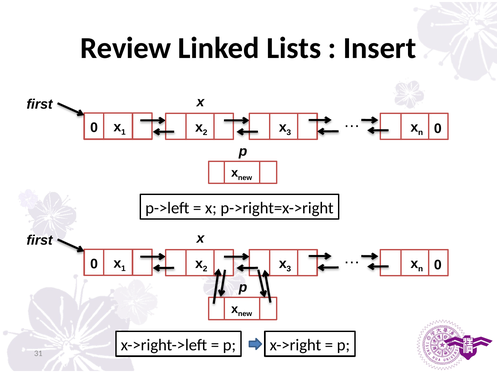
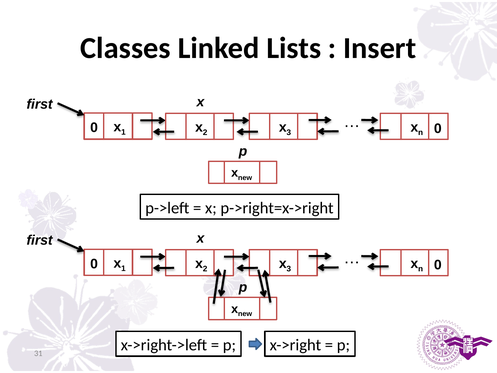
Review: Review -> Classes
